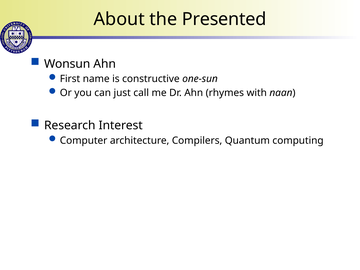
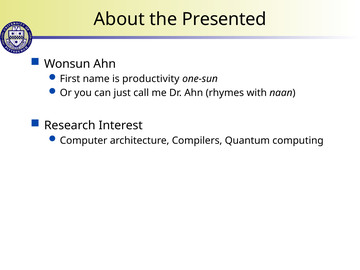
constructive: constructive -> productivity
